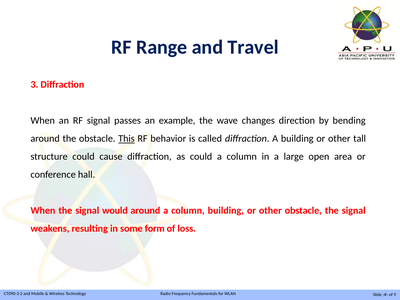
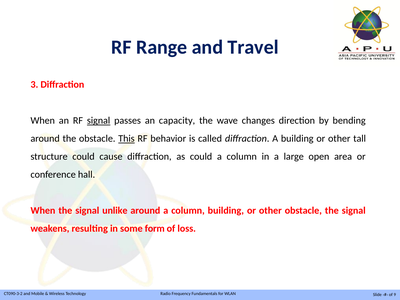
signal at (99, 121) underline: none -> present
example: example -> capacity
would: would -> unlike
